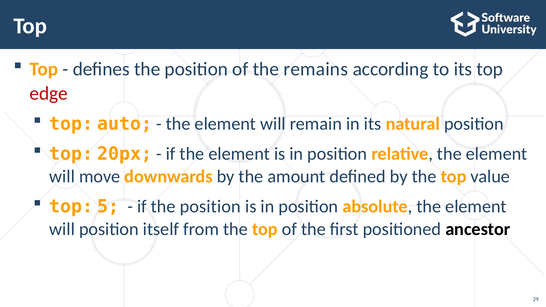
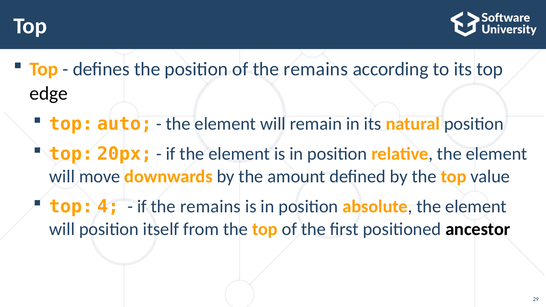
edge colour: red -> black
5: 5 -> 4
if the position: position -> remains
